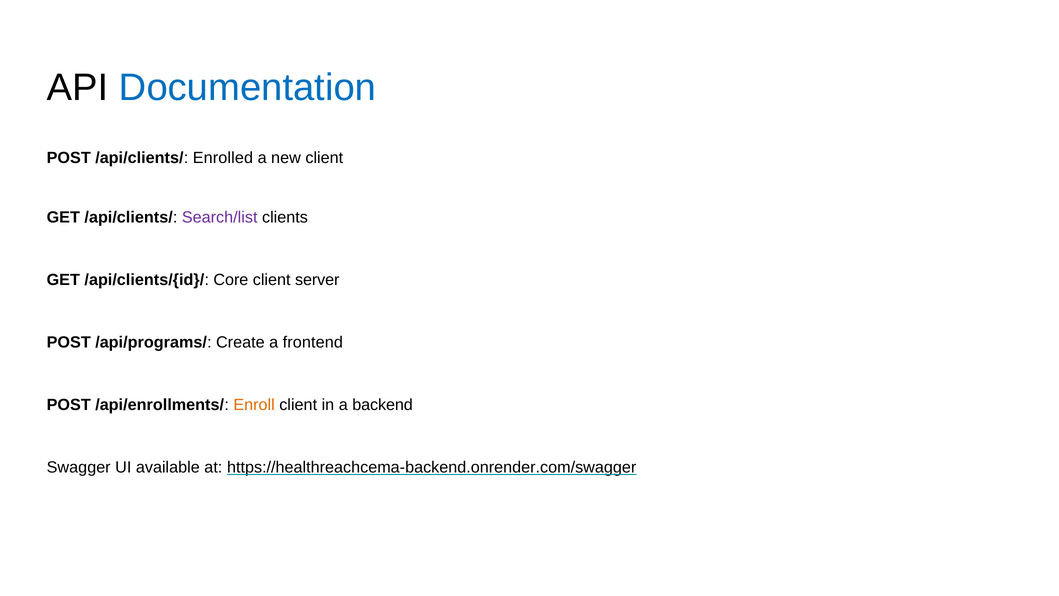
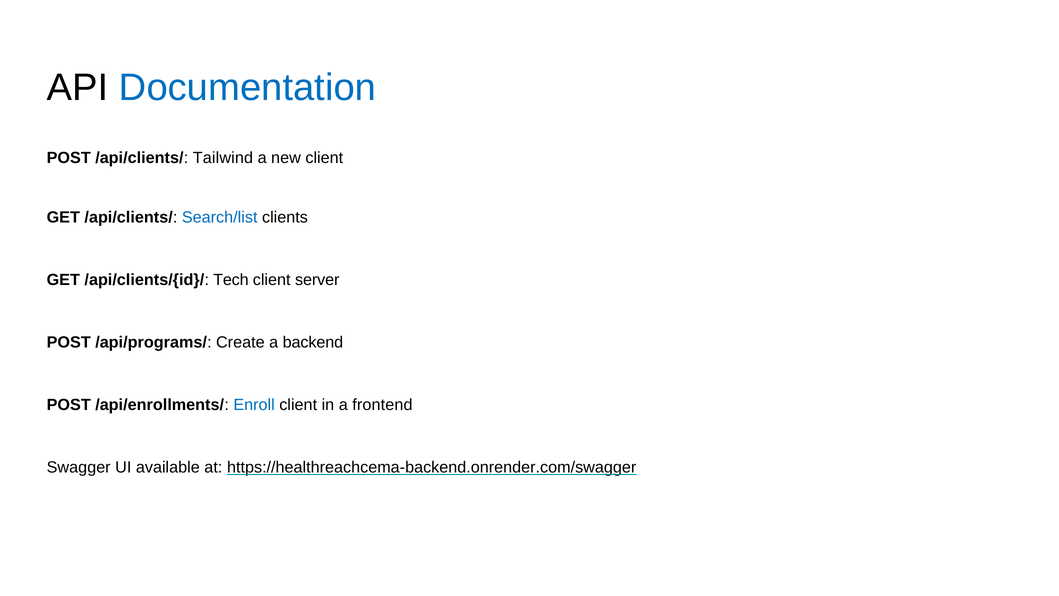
Enrolled: Enrolled -> Tailwind
Search/list colour: purple -> blue
Core: Core -> Tech
frontend: frontend -> backend
Enroll colour: orange -> blue
backend: backend -> frontend
